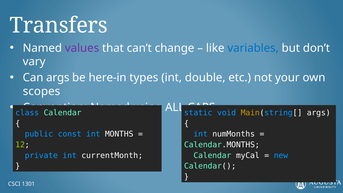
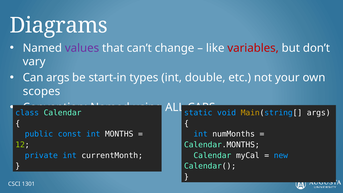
Transfers: Transfers -> Diagrams
variables colour: blue -> red
here-in: here-in -> start-in
